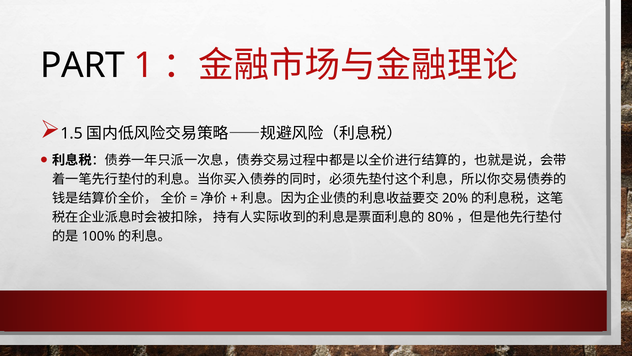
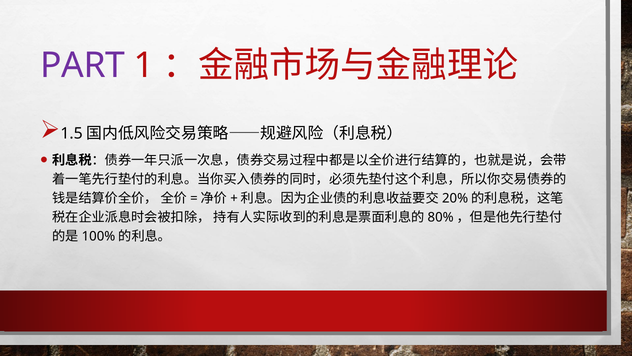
PART colour: black -> purple
